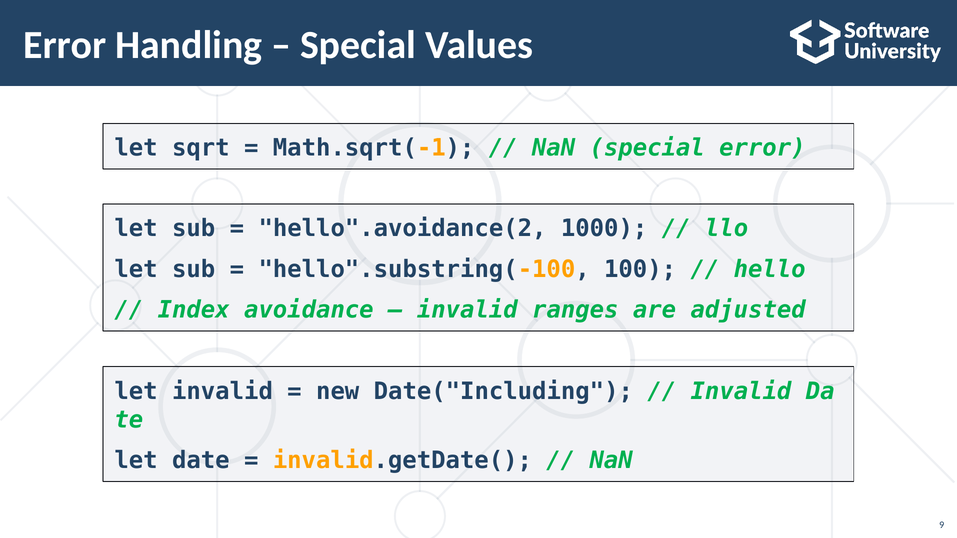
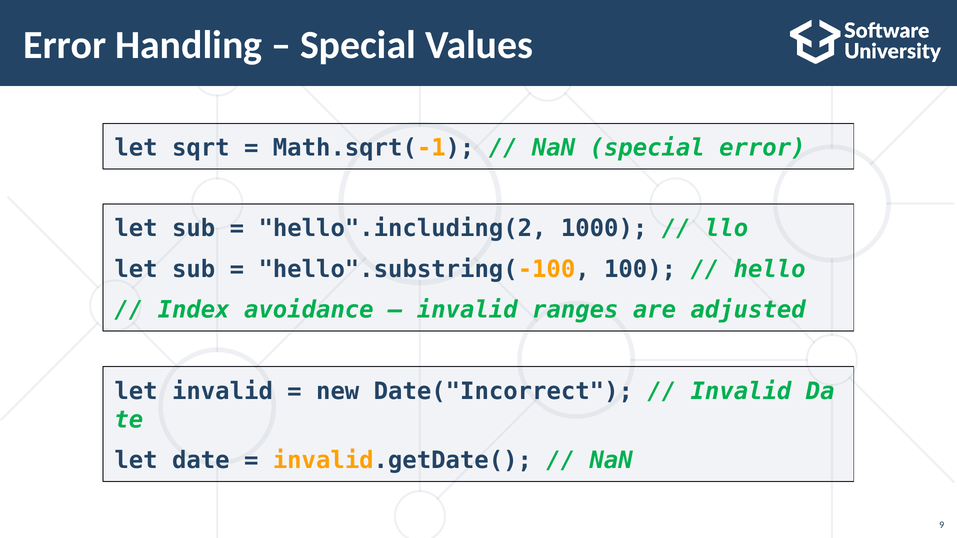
hello".avoidance(2: hello".avoidance(2 -> hello".including(2
Date("Including: Date("Including -> Date("Incorrect
